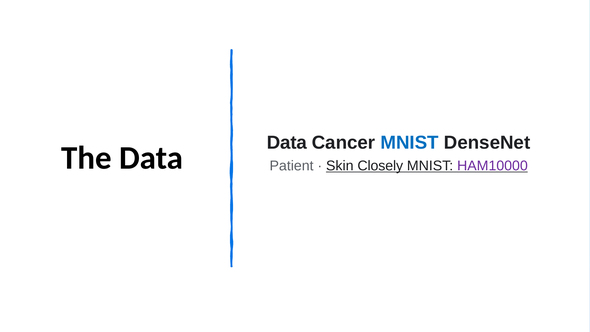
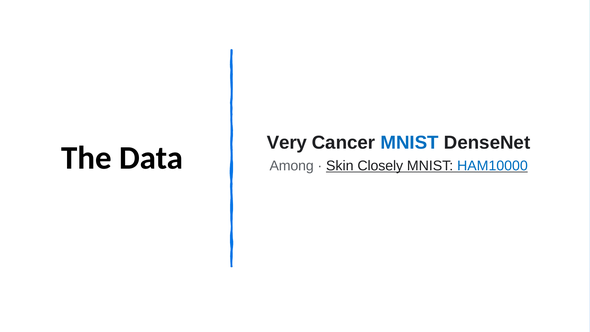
Data at (287, 143): Data -> Very
Patient: Patient -> Among
HAM10000 colour: purple -> blue
